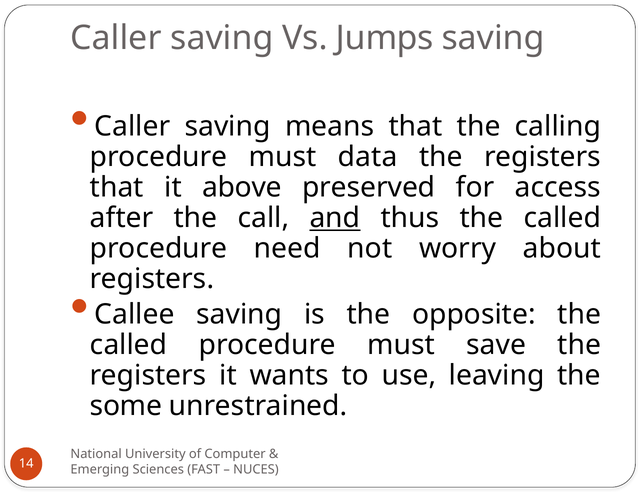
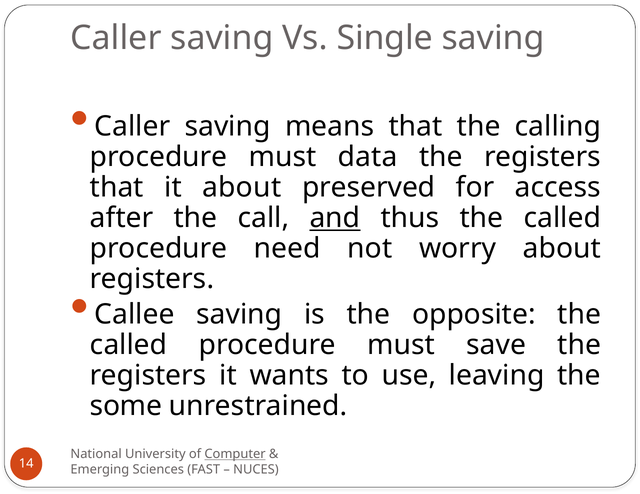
Jumps: Jumps -> Single
it above: above -> about
Computer underline: none -> present
